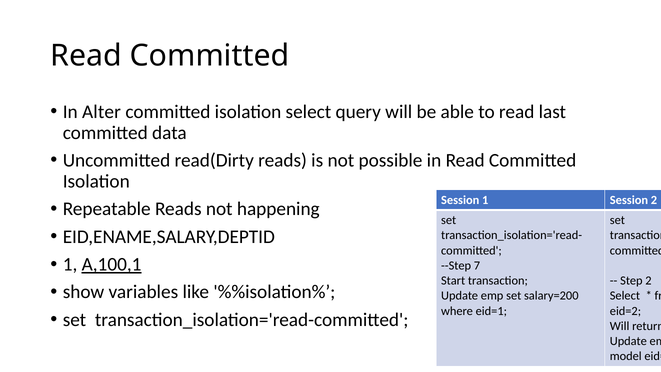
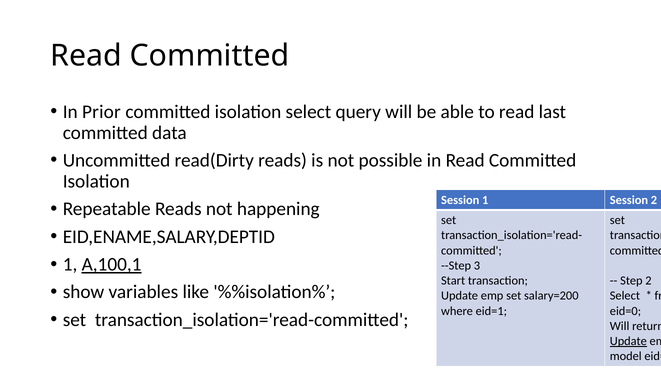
Alter: Alter -> Prior
7: 7 -> 3
eid=2: eid=2 -> eid=0
Update at (628, 341) underline: none -> present
